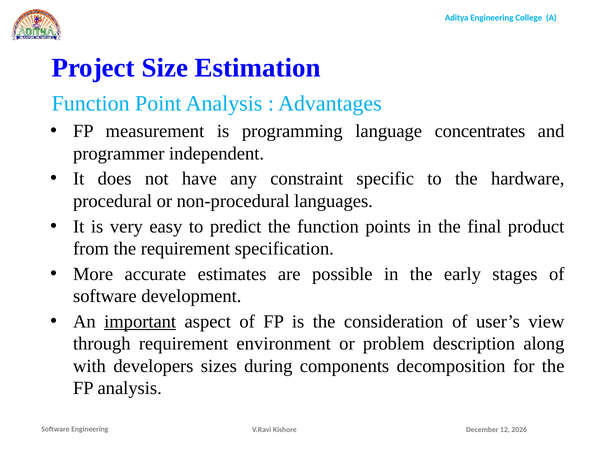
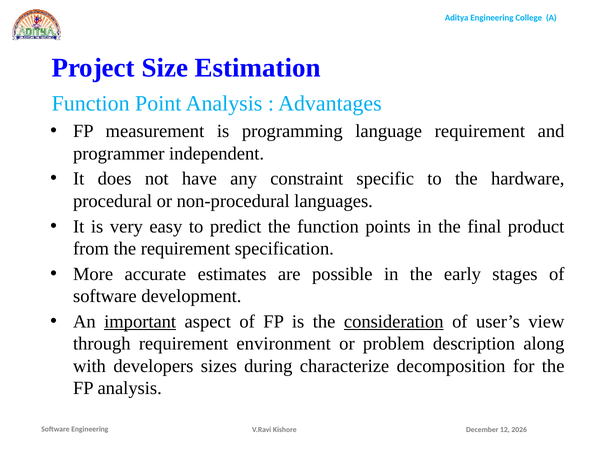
language concentrates: concentrates -> requirement
consideration underline: none -> present
components: components -> characterize
